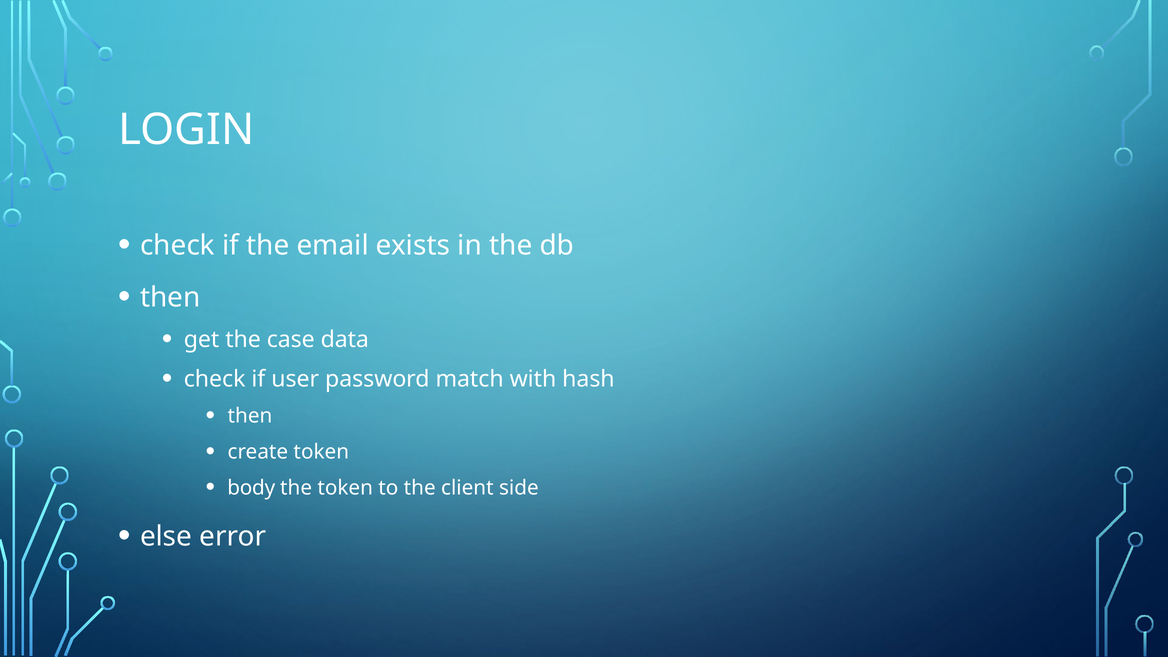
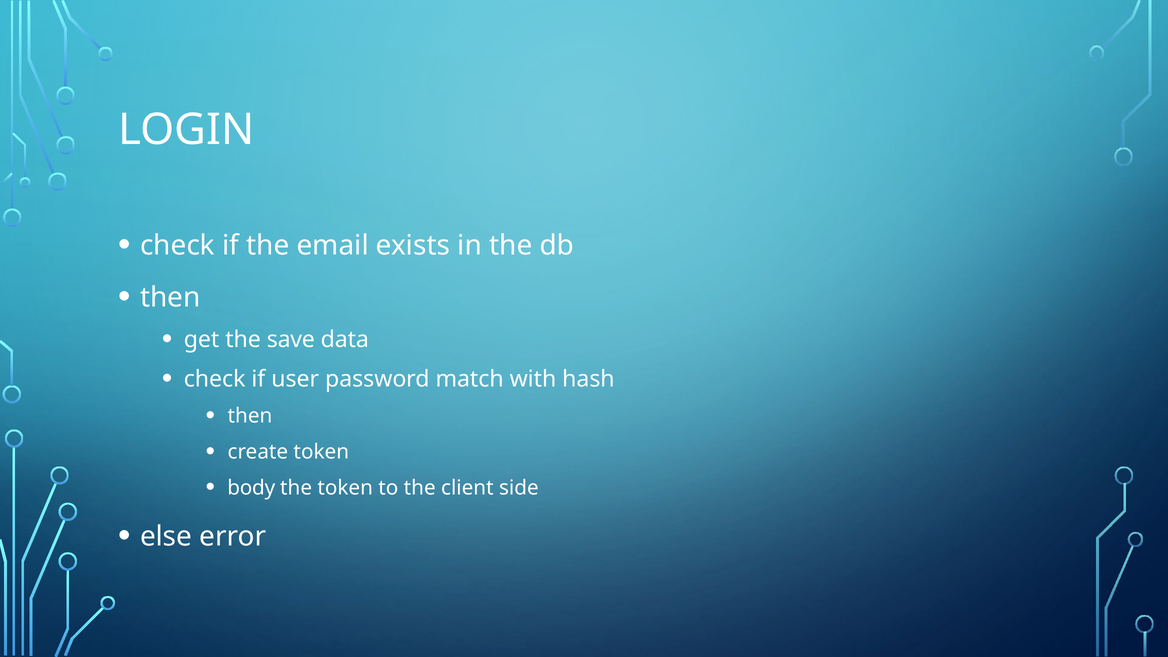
case: case -> save
